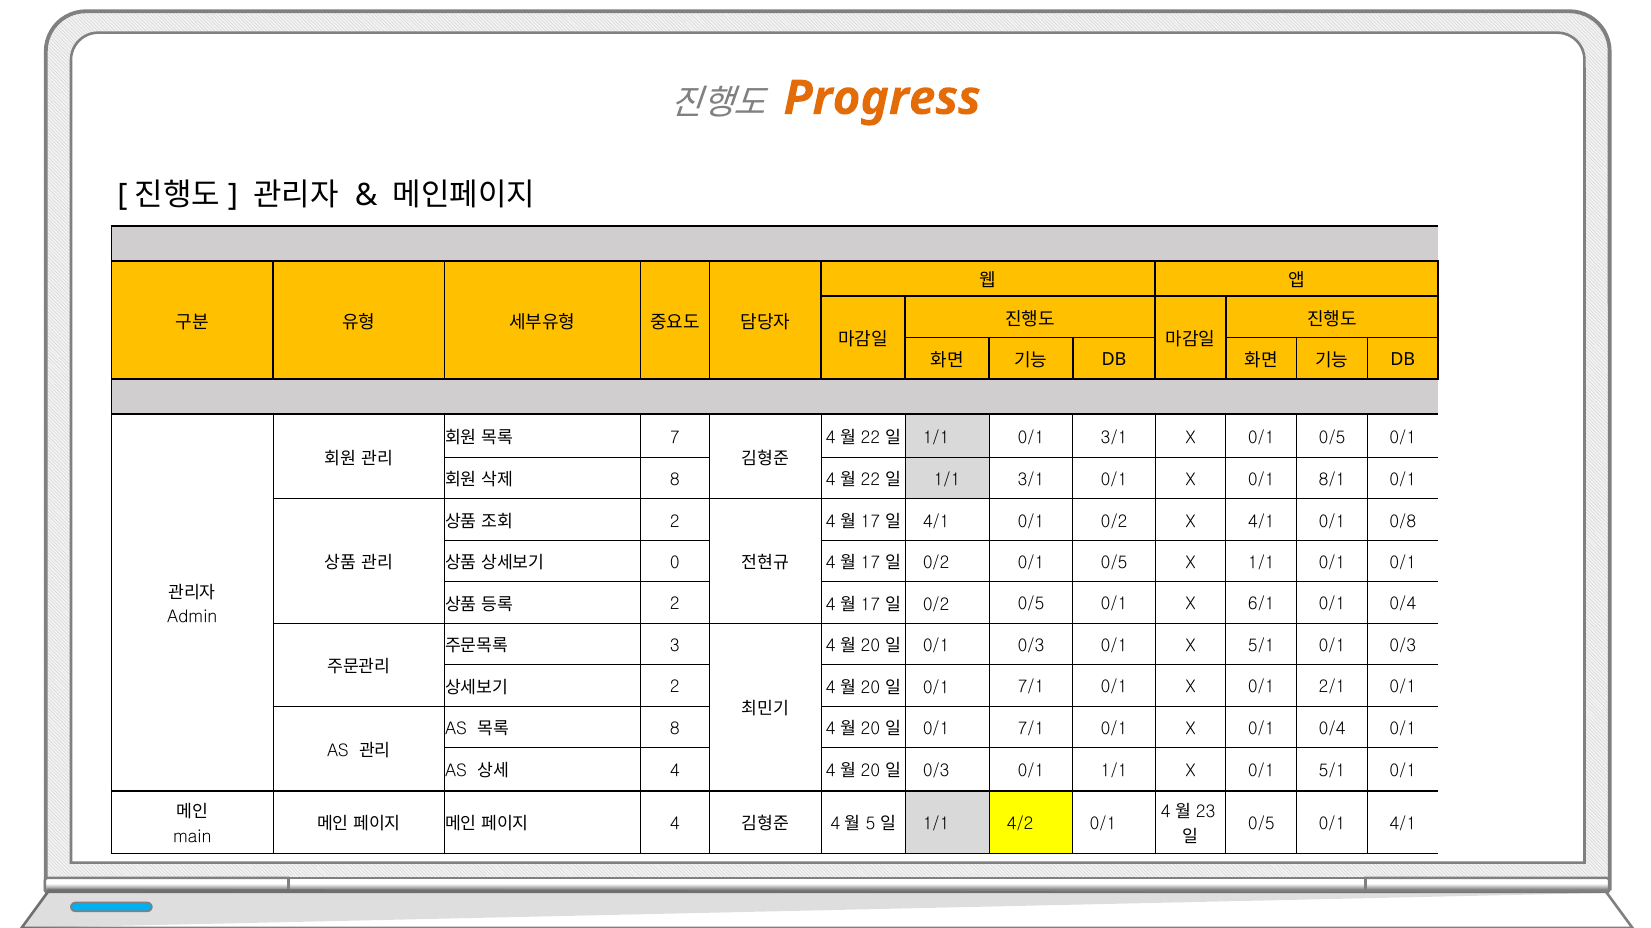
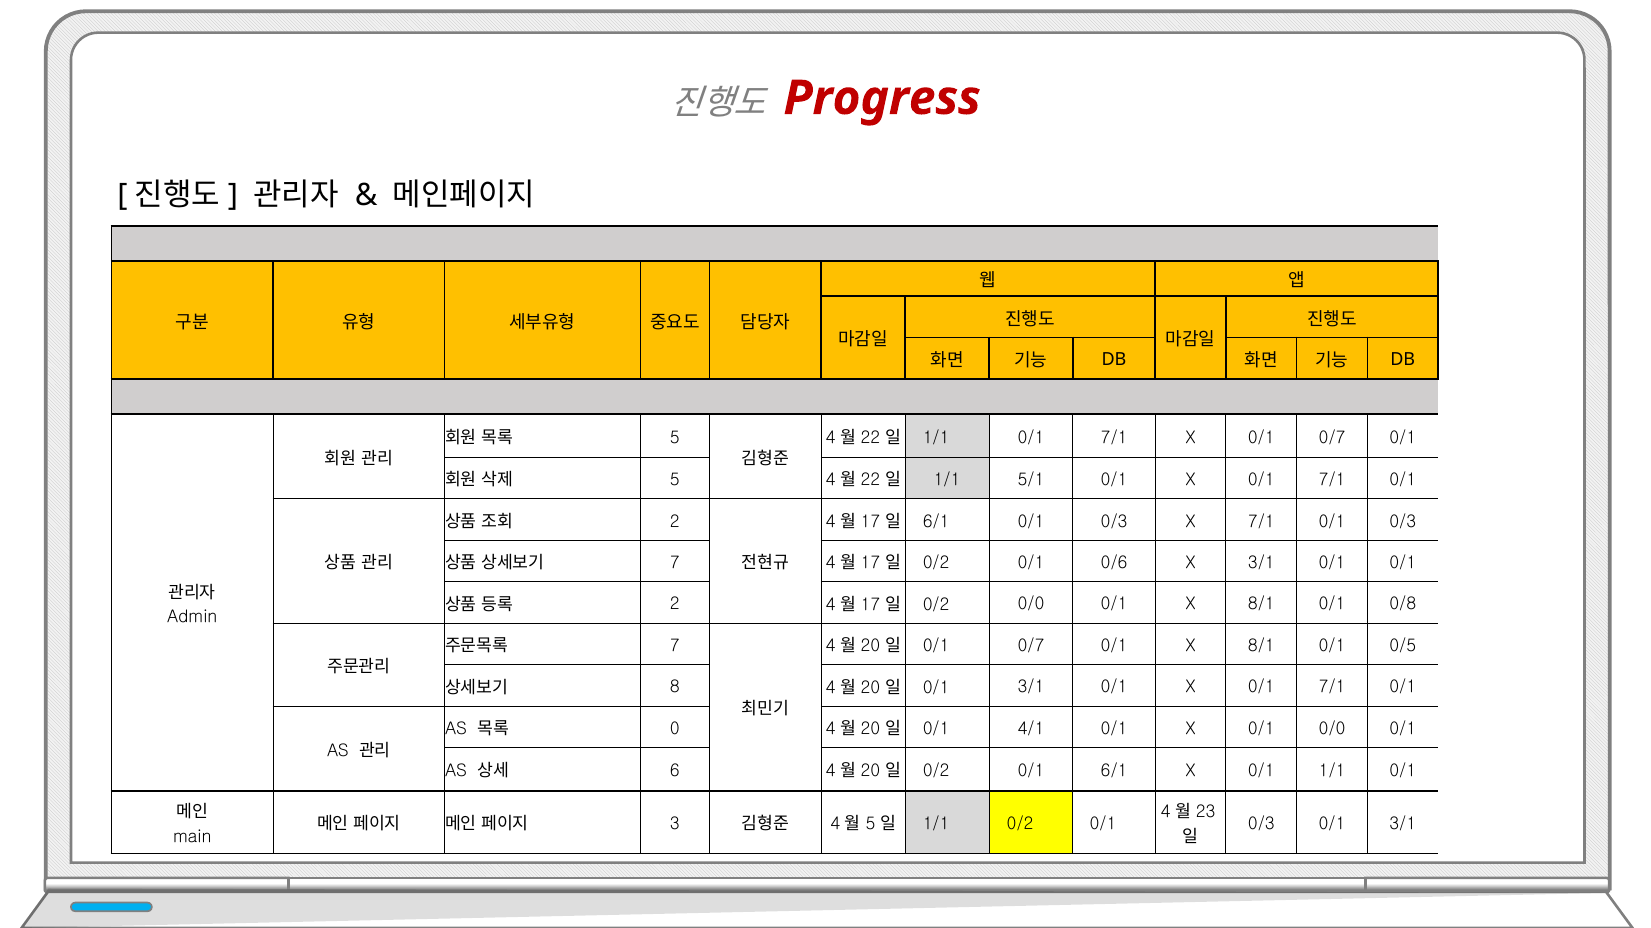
Progress colour: orange -> red
7 at (675, 438): 7 -> 5
1/1 0/1 3/1: 3/1 -> 7/1
X 0/1 0/5: 0/5 -> 0/7
8 at (675, 480): 8 -> 5
1/1 3/1: 3/1 -> 5/1
8/1 at (1332, 480): 8/1 -> 7/1
4/1 at (936, 522): 4/1 -> 6/1
0/2 at (1114, 522): 0/2 -> 0/3
X 4/1: 4/1 -> 7/1
0/8 at (1403, 522): 0/8 -> 0/3
0 at (675, 563): 0 -> 7
0/2 0/1 0/5: 0/5 -> 0/6
X 1/1: 1/1 -> 3/1
0/2 0/5: 0/5 -> 0/0
6/1 at (1261, 605): 6/1 -> 8/1
0/4 at (1403, 605): 0/4 -> 0/8
0/3 at (1031, 646): 0/3 -> 0/7
5/1 at (1261, 646): 5/1 -> 8/1
0/3 at (1403, 646): 0/3 -> 0/5
3 at (675, 646): 3 -> 7
2 at (675, 688): 2 -> 8
7/1 at (1031, 688): 7/1 -> 3/1
2/1 at (1332, 688): 2/1 -> 7/1
8 at (675, 729): 8 -> 0
7/1 at (1031, 729): 7/1 -> 4/1
X 0/1 0/4: 0/4 -> 0/0
4 at (675, 772): 4 -> 6
0/3 at (936, 772): 0/3 -> 0/2
0/1 1/1: 1/1 -> 6/1
0/1 5/1: 5/1 -> 1/1
0/5 at (1261, 825): 0/5 -> 0/3
4/1 at (1403, 825): 4/1 -> 3/1
4 at (675, 825): 4 -> 3
1/1 4/2: 4/2 -> 0/2
